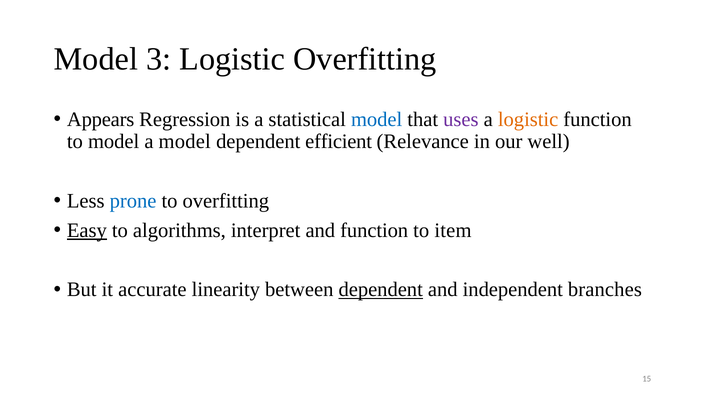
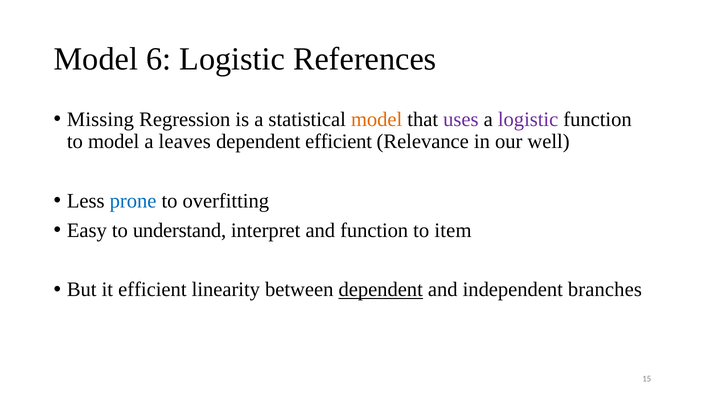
3: 3 -> 6
Logistic Overfitting: Overfitting -> References
Appears: Appears -> Missing
model at (377, 119) colour: blue -> orange
logistic at (528, 119) colour: orange -> purple
a model: model -> leaves
Easy underline: present -> none
algorithms: algorithms -> understand
it accurate: accurate -> efficient
